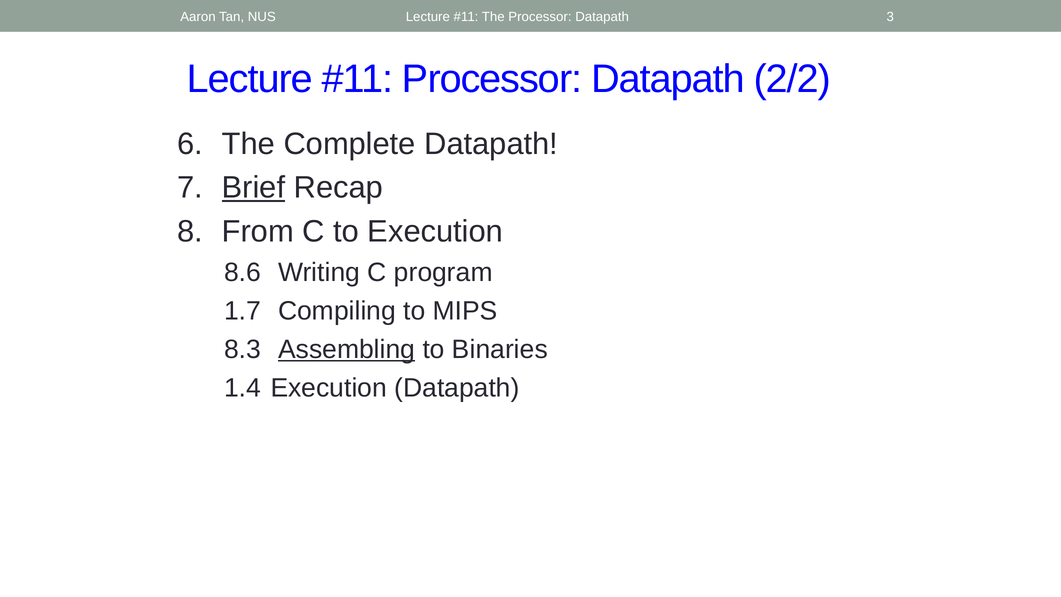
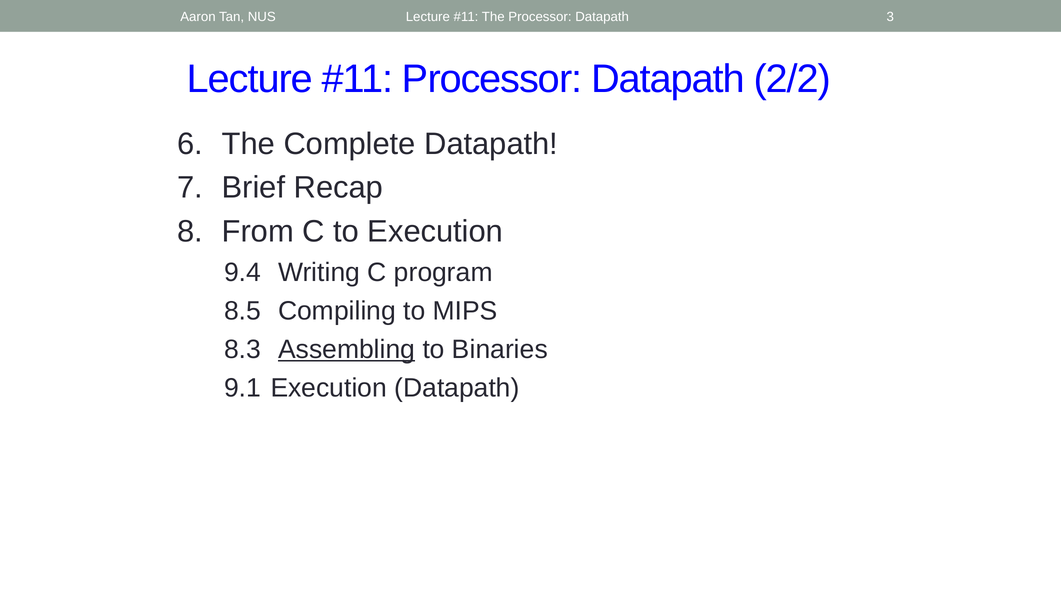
Brief underline: present -> none
8.6: 8.6 -> 9.4
1.7: 1.7 -> 8.5
1.4: 1.4 -> 9.1
